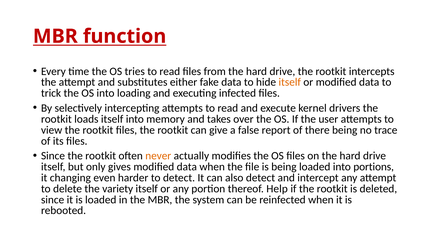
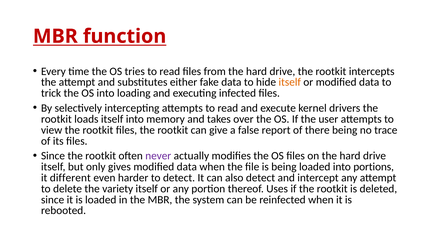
never colour: orange -> purple
changing: changing -> different
Help: Help -> Uses
